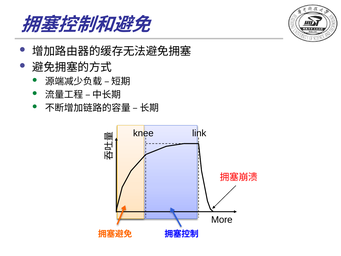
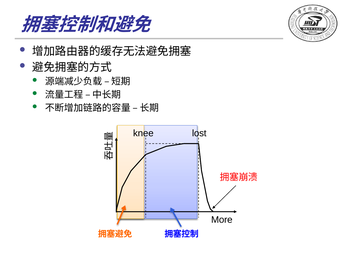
link: link -> lost
